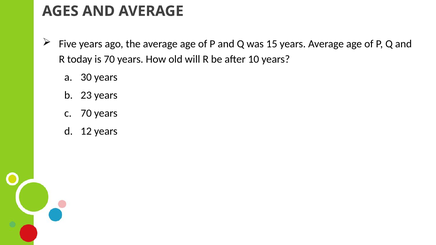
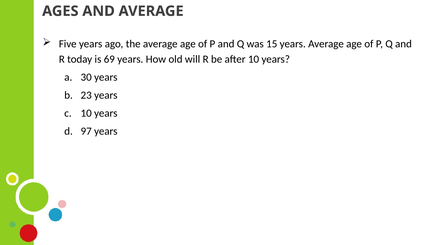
is 70: 70 -> 69
70 at (86, 113): 70 -> 10
12: 12 -> 97
